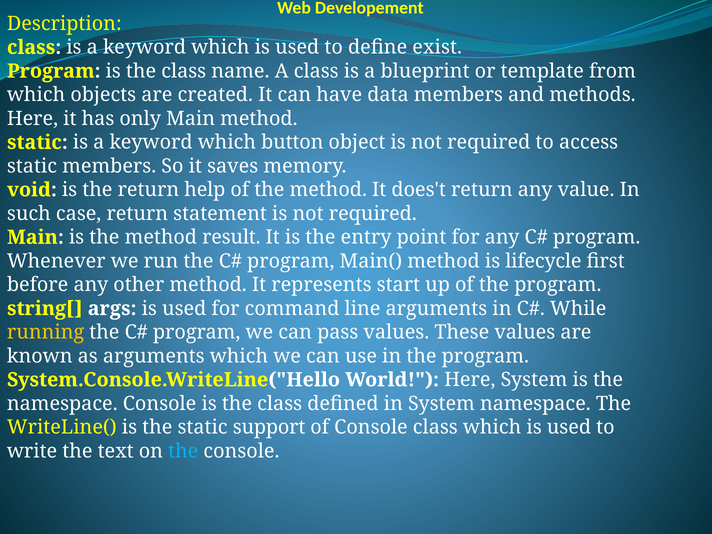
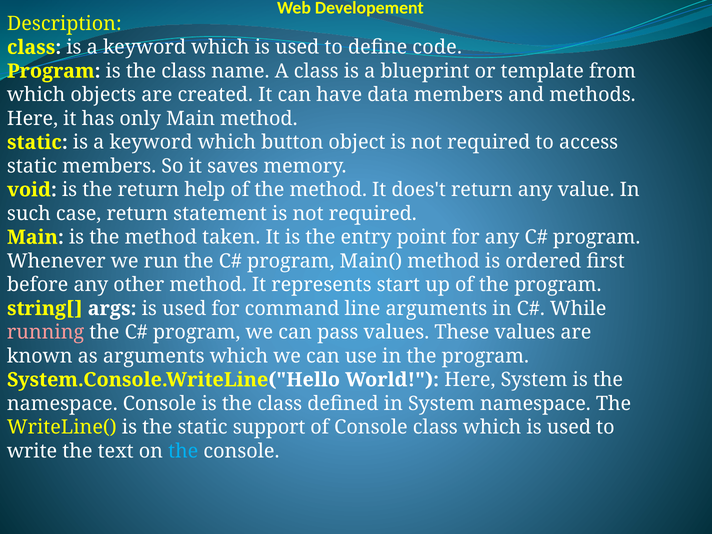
exist: exist -> code
result: result -> taken
lifecycle: lifecycle -> ordered
running colour: yellow -> pink
